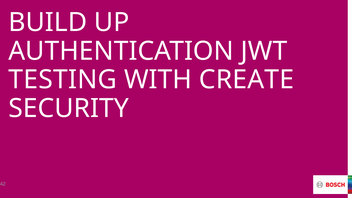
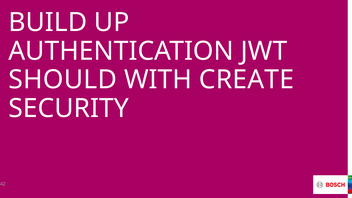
TESTING: TESTING -> SHOULD
